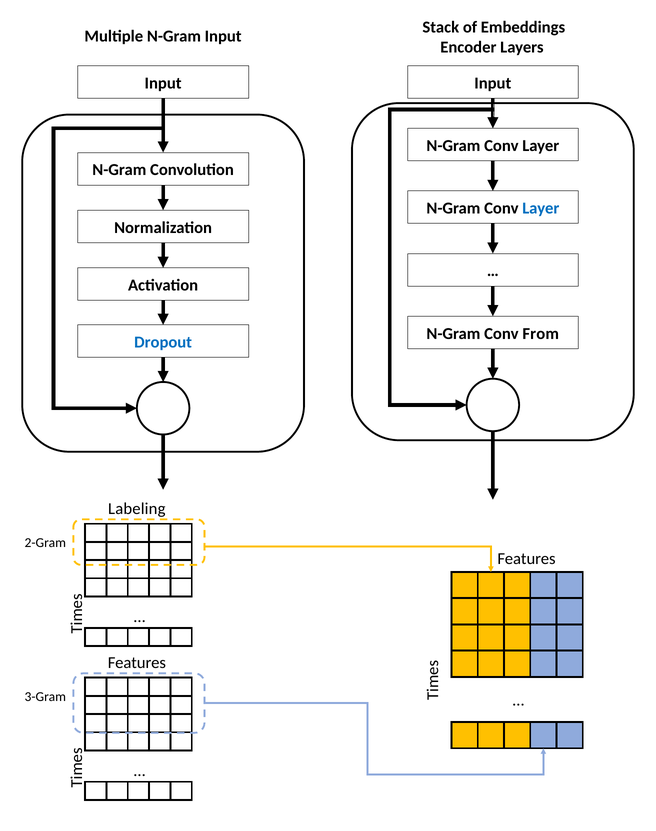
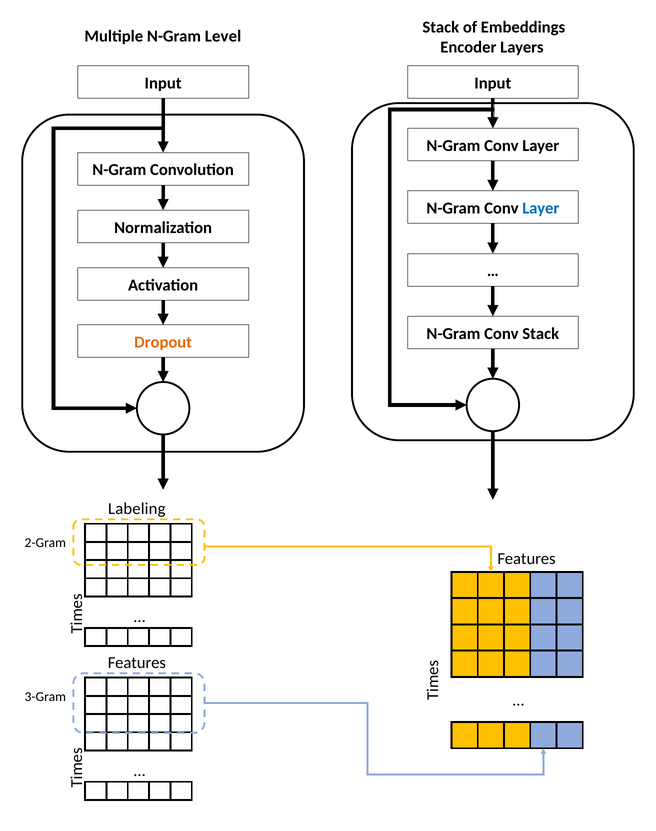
N-Gram Input: Input -> Level
From at (541, 333): From -> Stack
Dropout colour: blue -> orange
